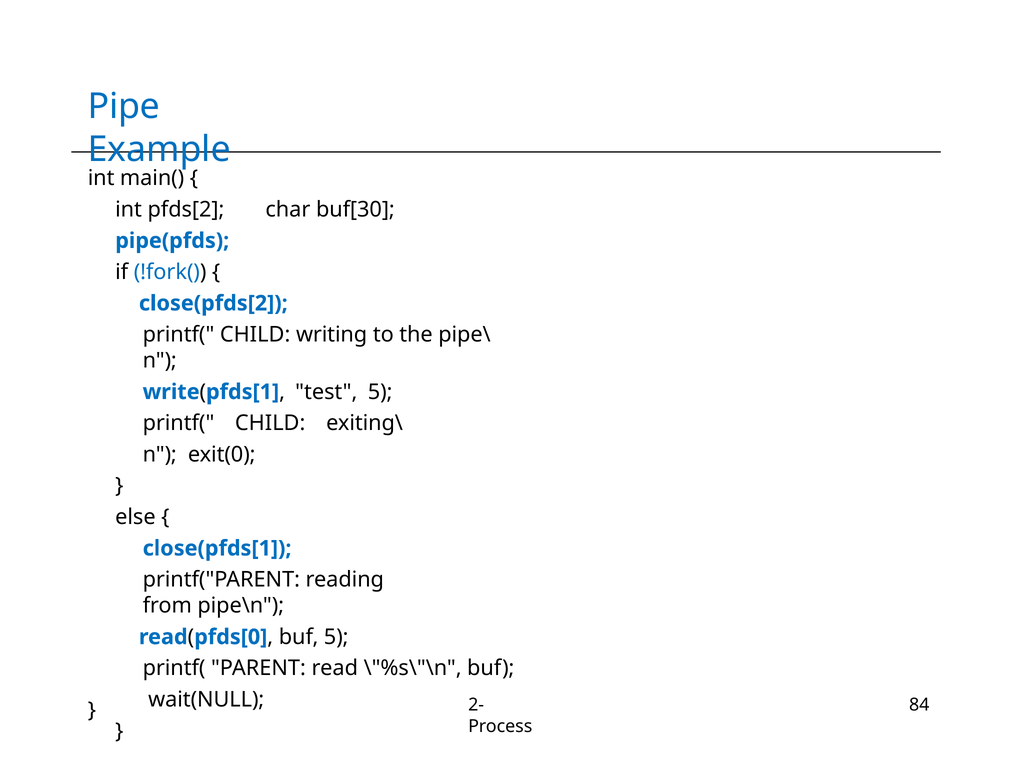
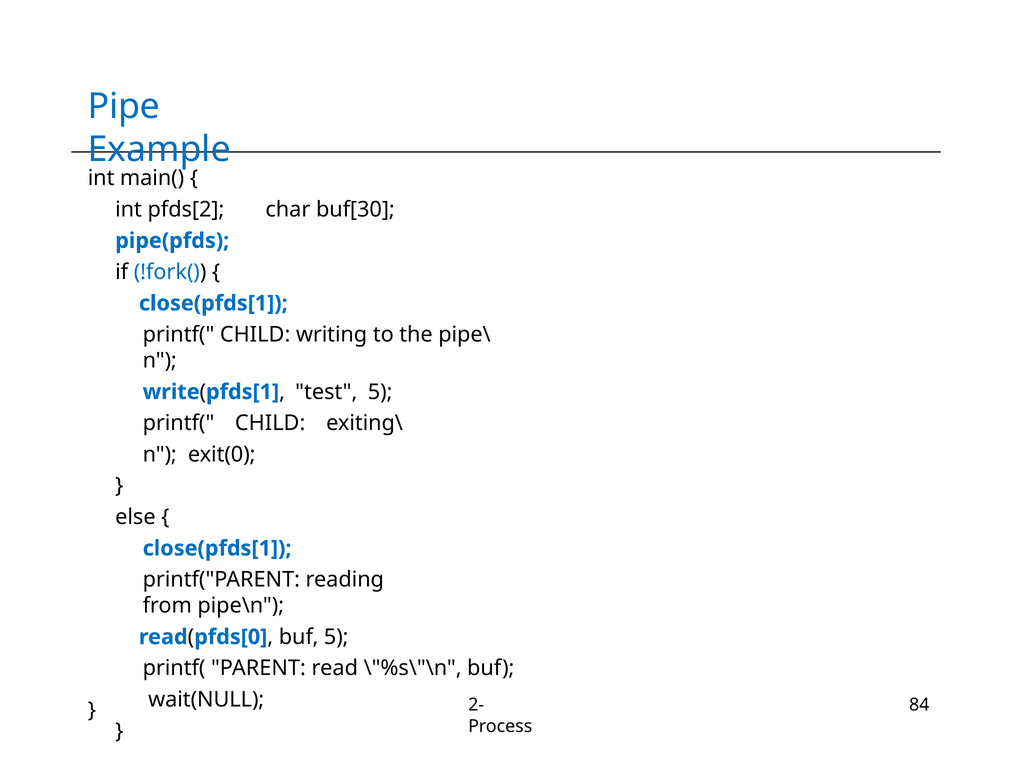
close(pfds[2 at (213, 303): close(pfds[2 -> close(pfds[1
